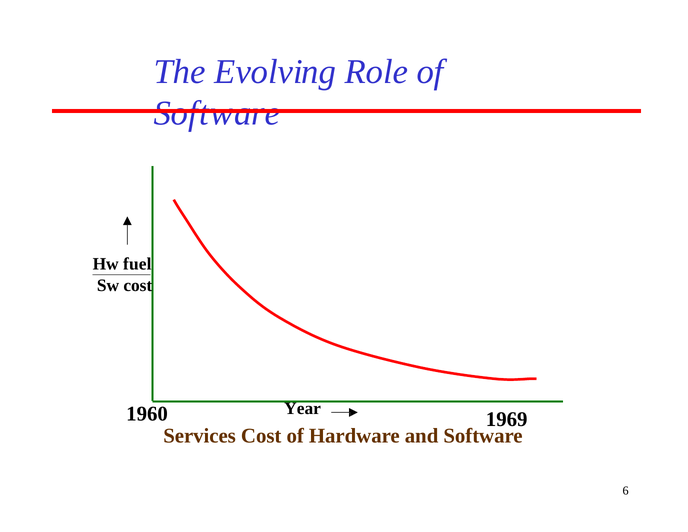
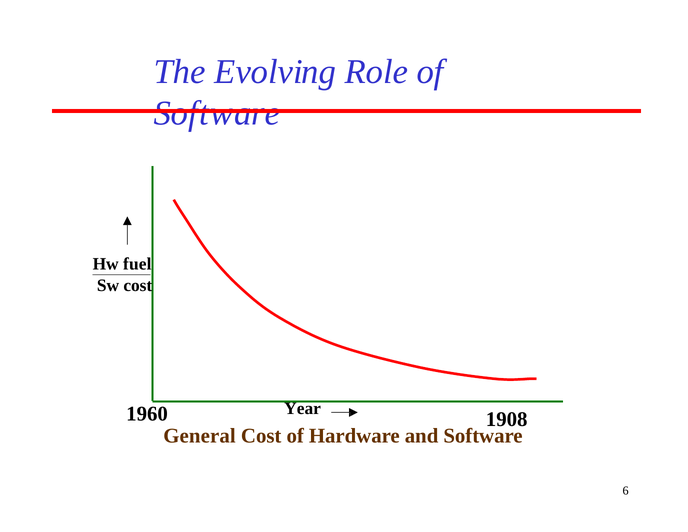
1969: 1969 -> 1908
Services: Services -> General
